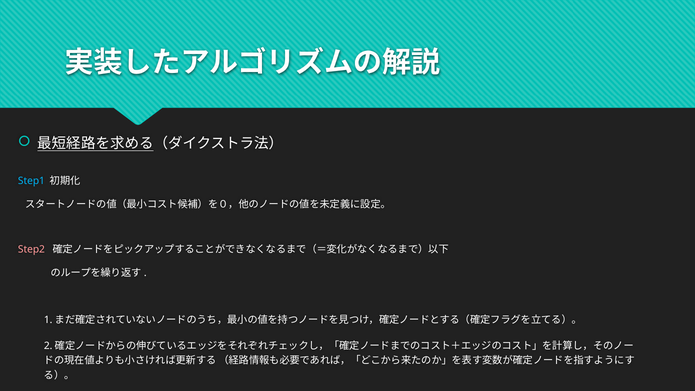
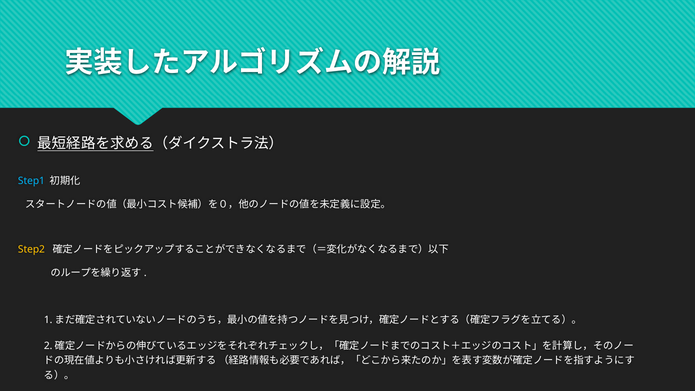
Step2 colour: pink -> yellow
